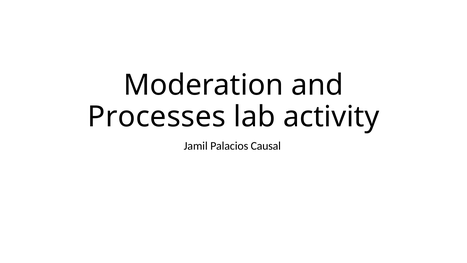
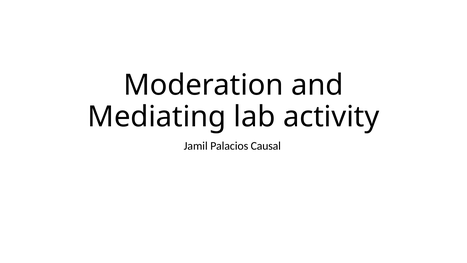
Processes: Processes -> Mediating
